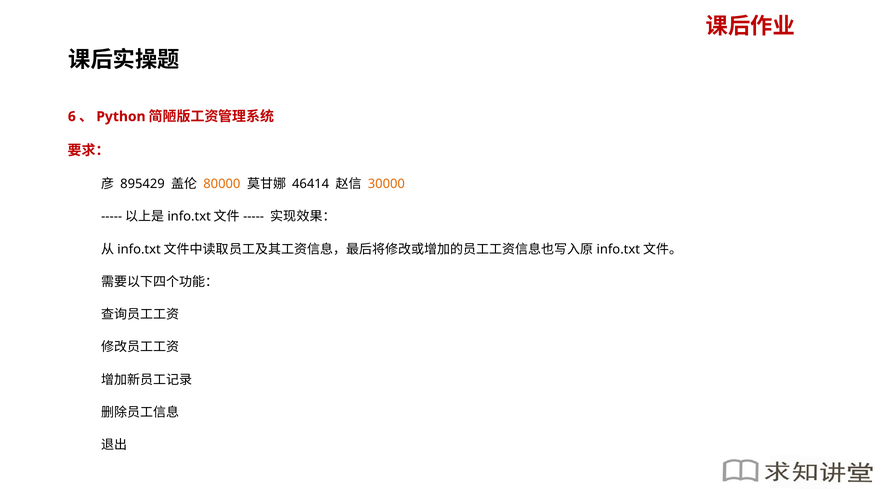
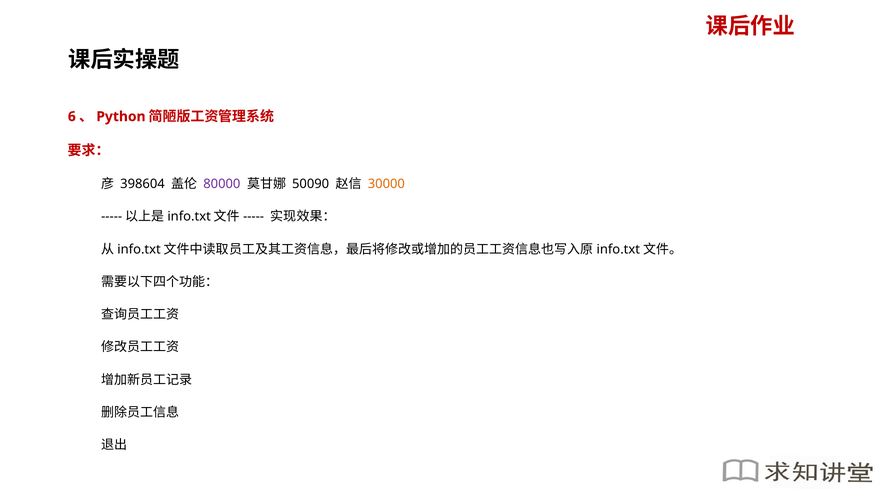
895429: 895429 -> 398604
80000 colour: orange -> purple
46414: 46414 -> 50090
